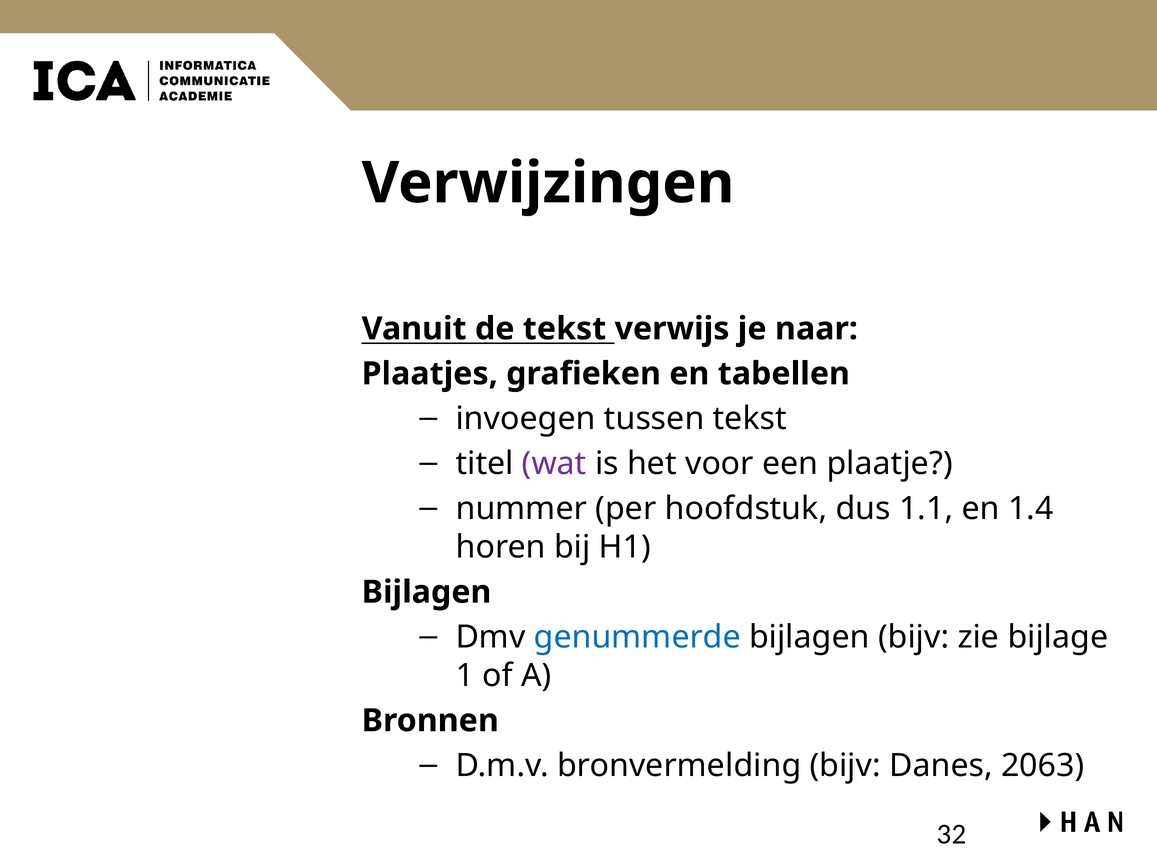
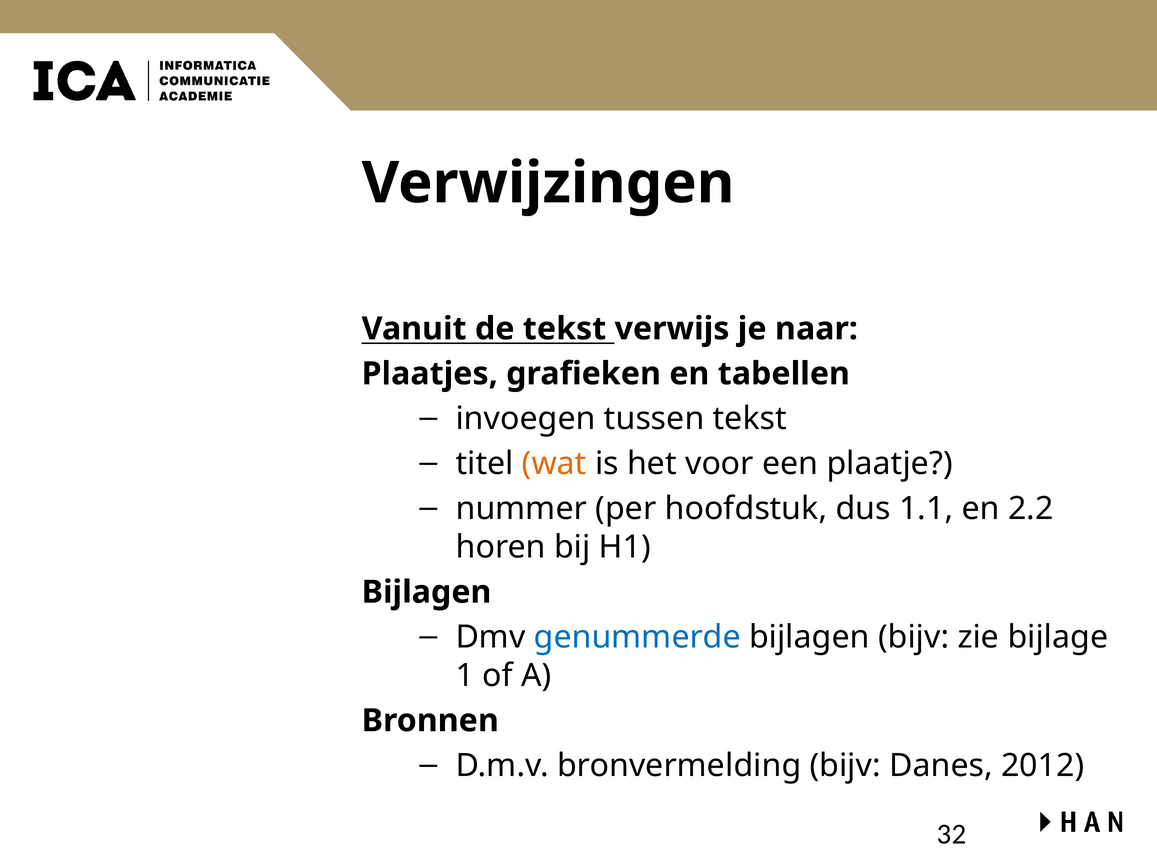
wat colour: purple -> orange
1.4: 1.4 -> 2.2
2063: 2063 -> 2012
